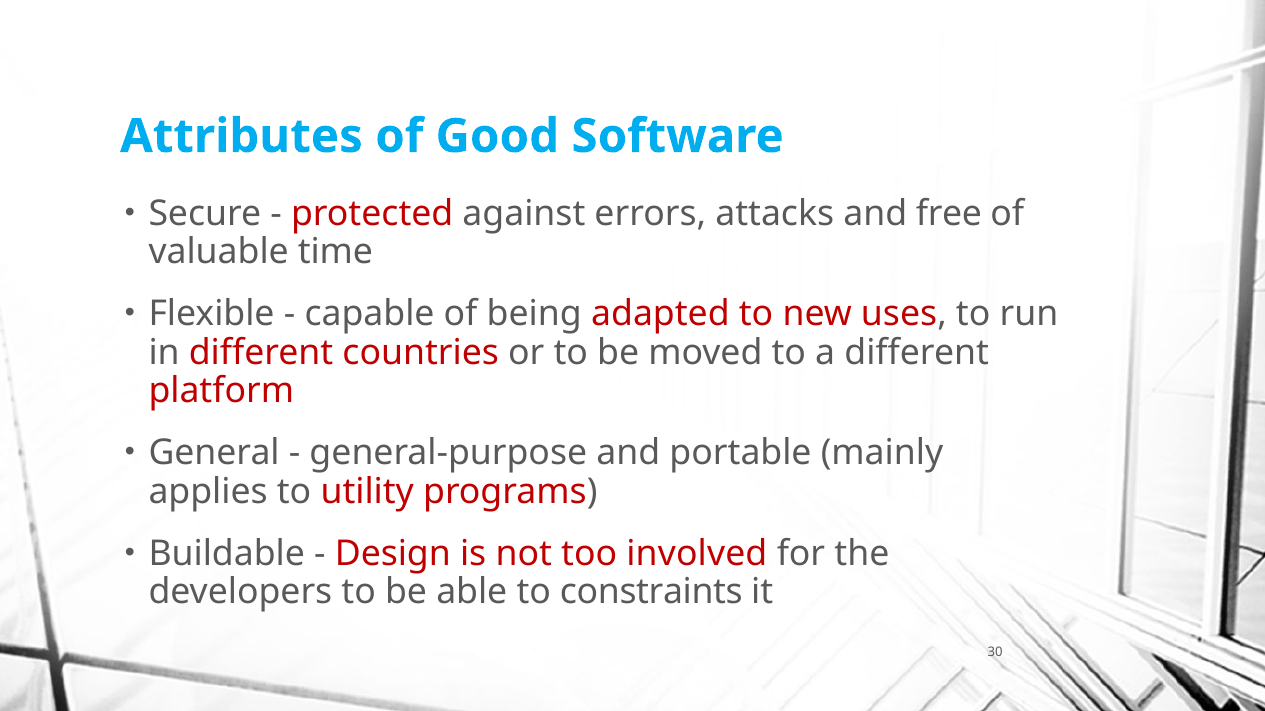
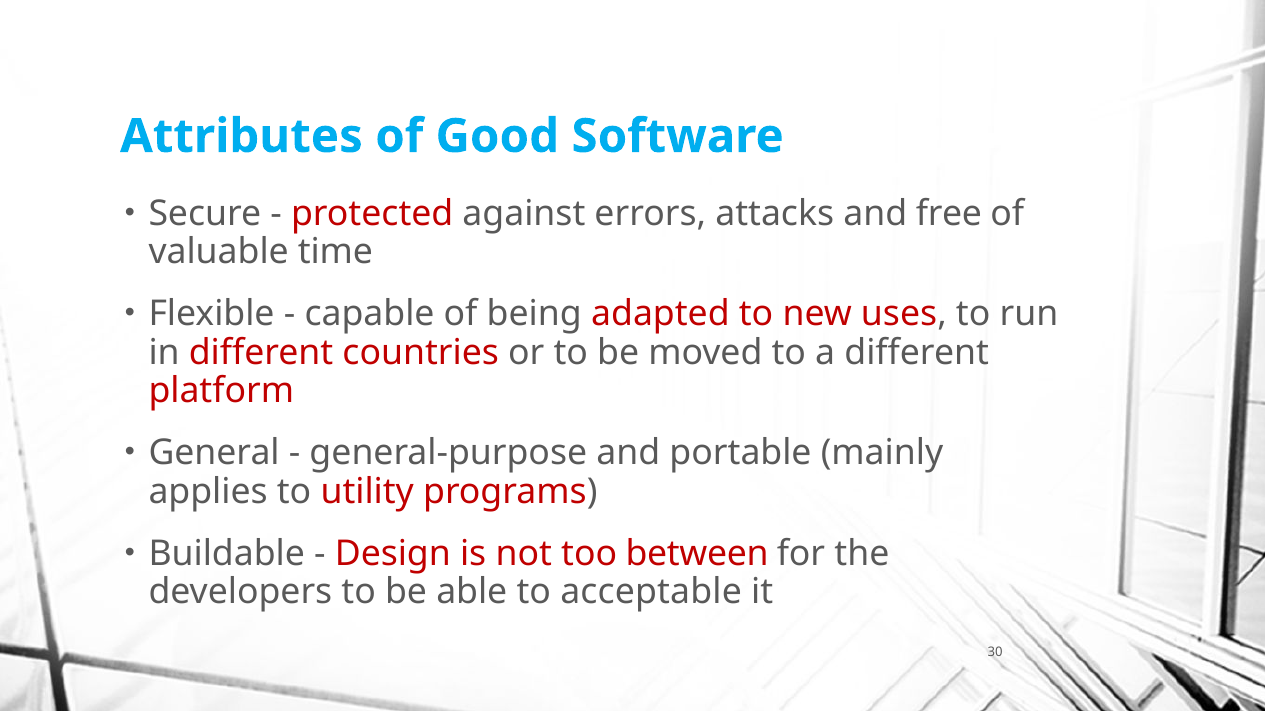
involved: involved -> between
constraints: constraints -> acceptable
